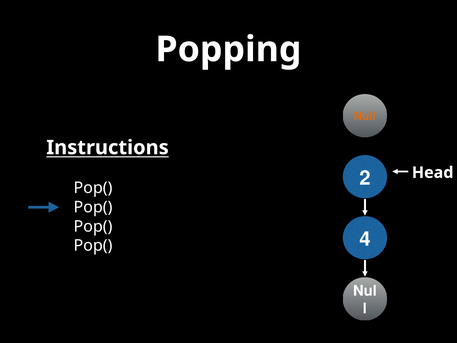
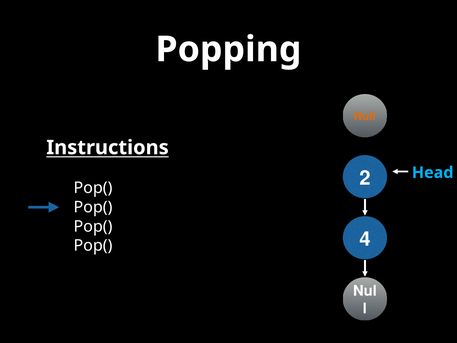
Head colour: white -> light blue
